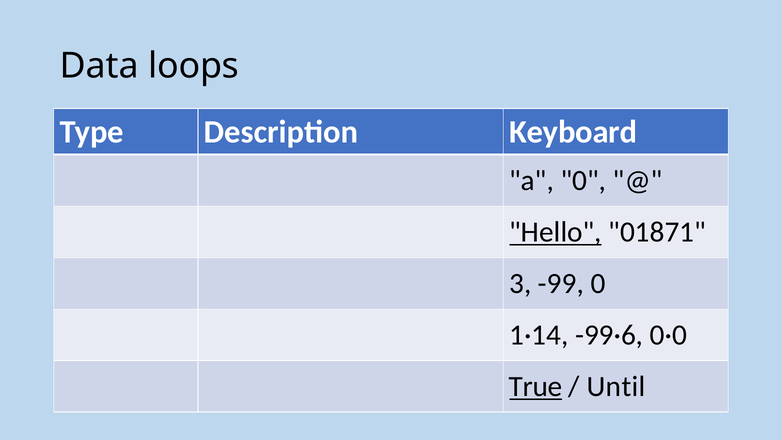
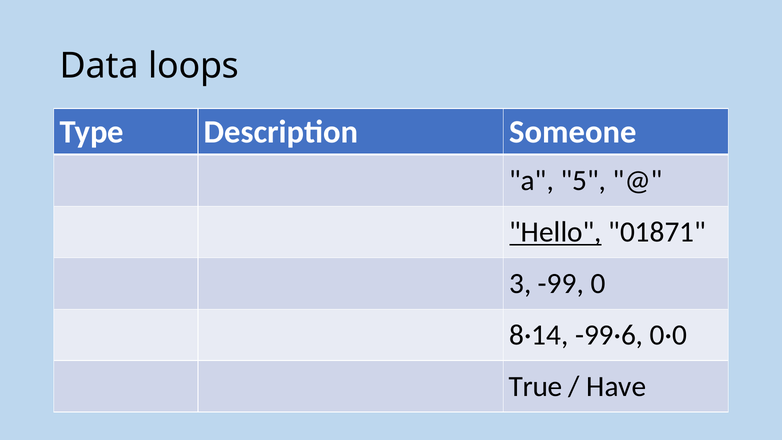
Keyboard: Keyboard -> Someone
a 0: 0 -> 5
1·14: 1·14 -> 8·14
True underline: present -> none
Until: Until -> Have
